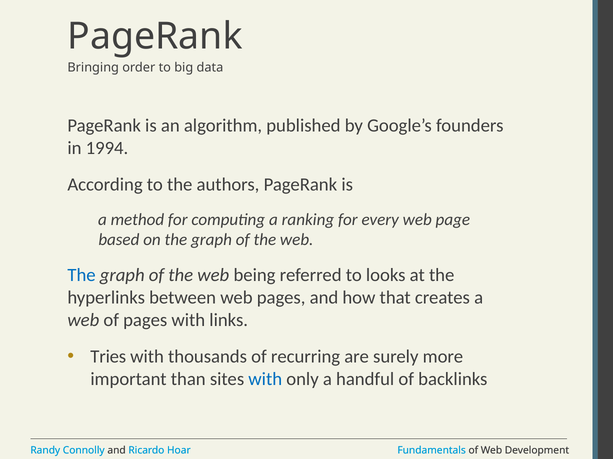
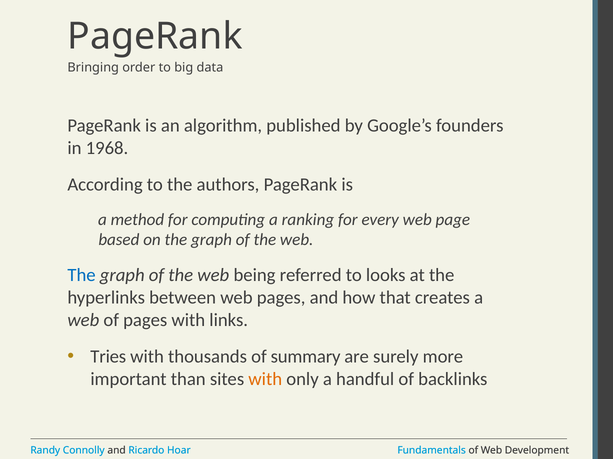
1994: 1994 -> 1968
recurring: recurring -> summary
with at (265, 379) colour: blue -> orange
